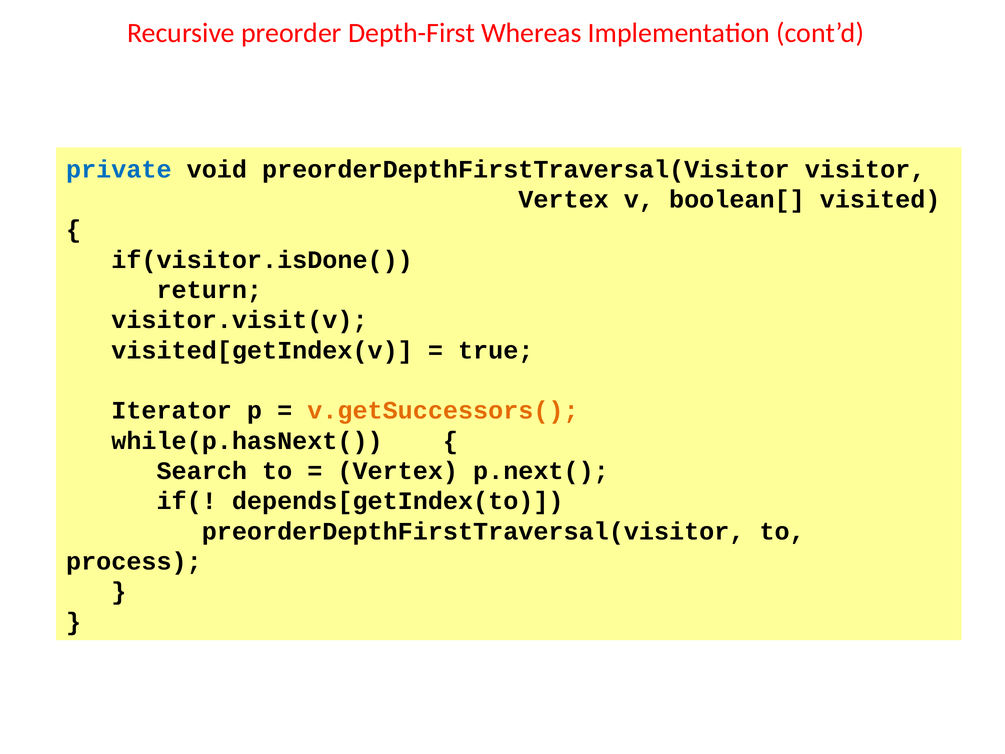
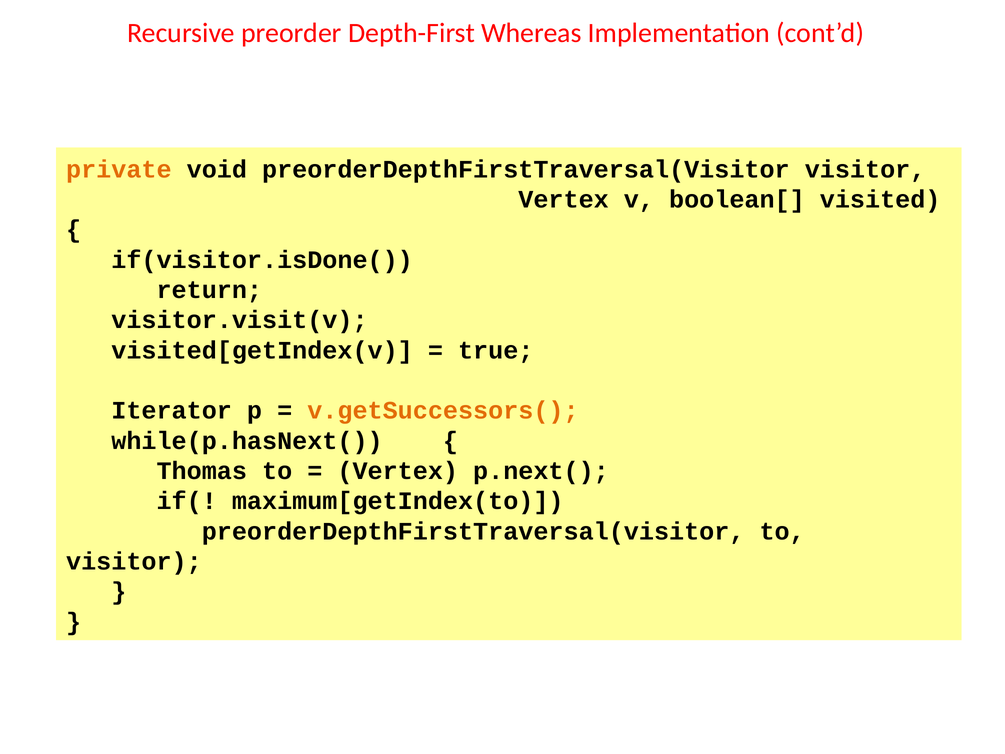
private colour: blue -> orange
Search: Search -> Thomas
depends[getIndex(to: depends[getIndex(to -> maximum[getIndex(to
process at (134, 561): process -> visitor
